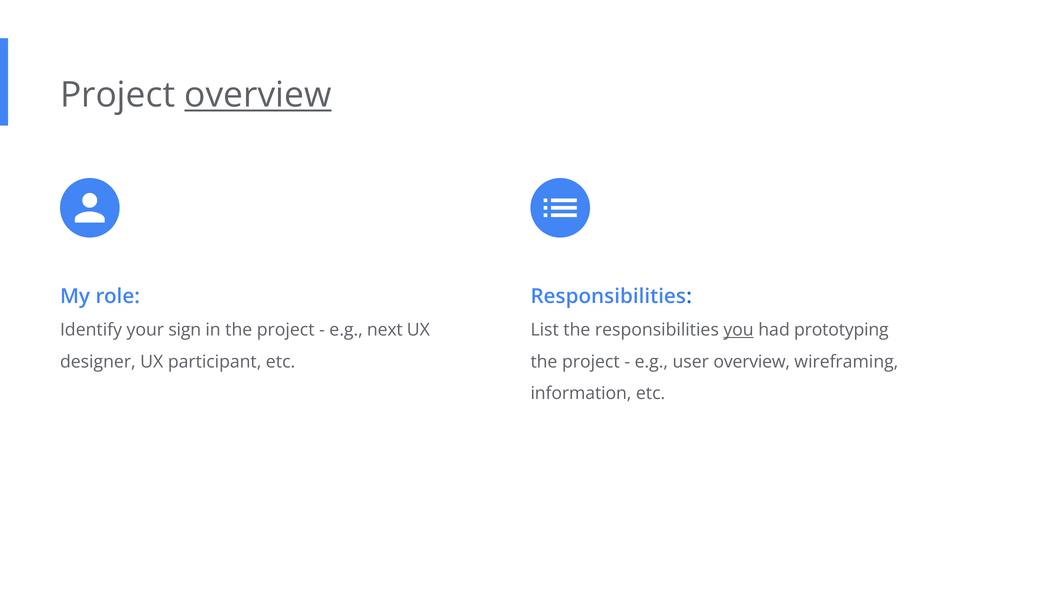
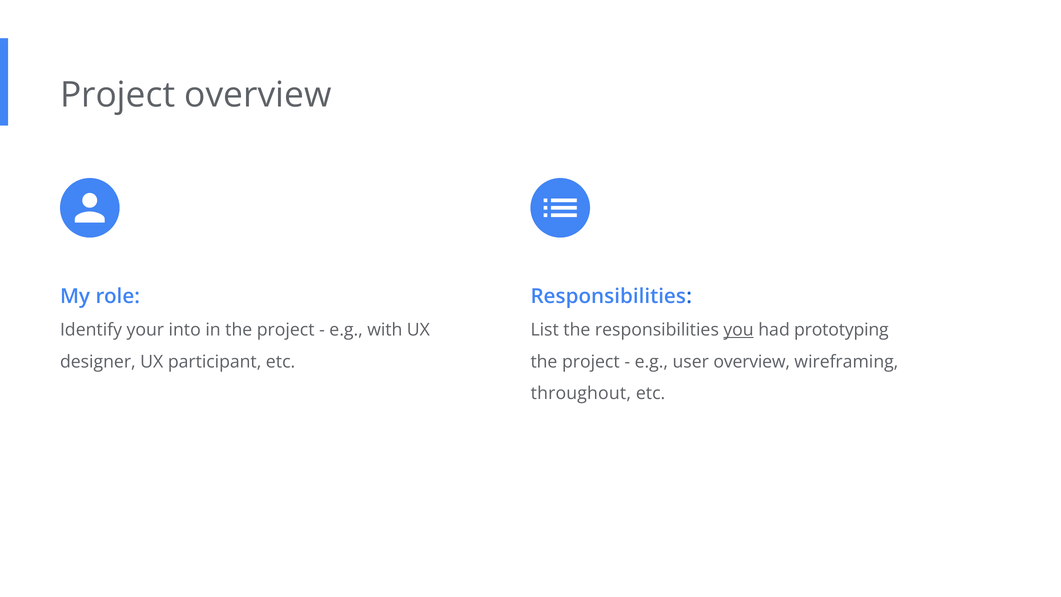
overview at (258, 95) underline: present -> none
sign: sign -> into
next: next -> with
information: information -> throughout
